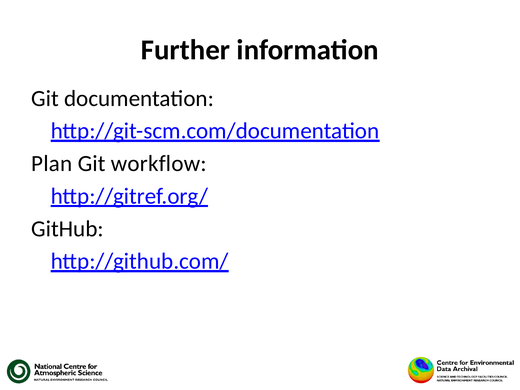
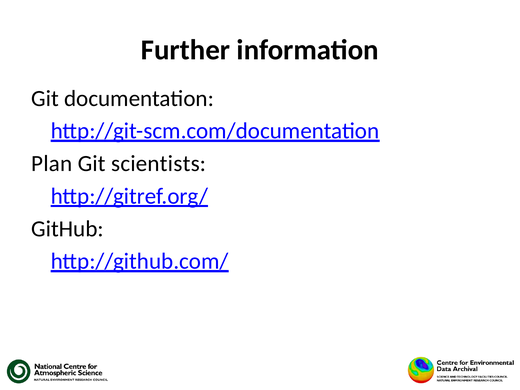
workflow: workflow -> scientists
